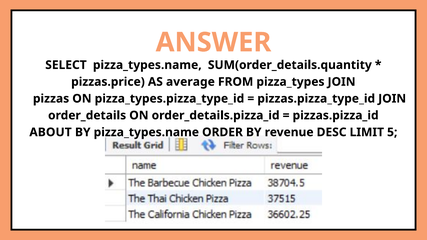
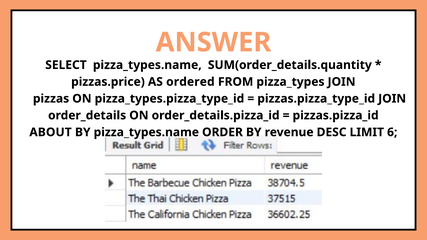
average: average -> ordered
5: 5 -> 6
